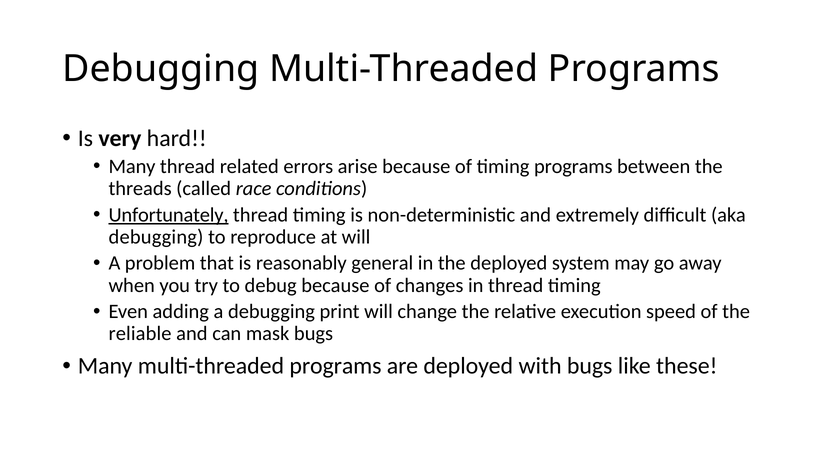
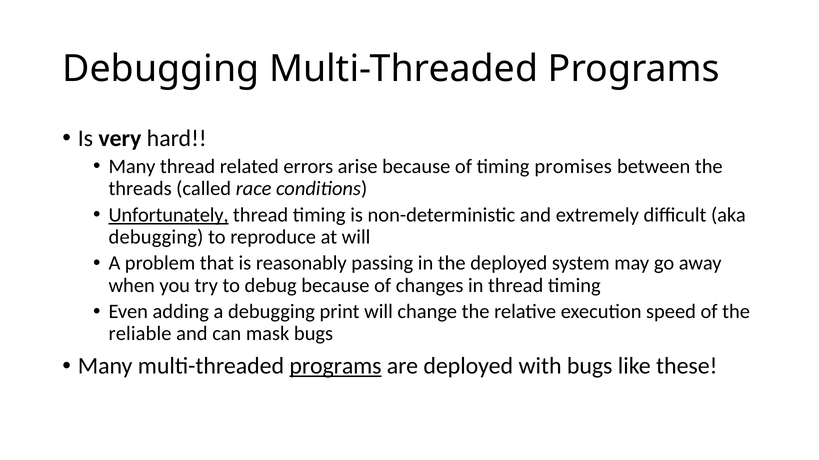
timing programs: programs -> promises
general: general -> passing
programs at (335, 367) underline: none -> present
